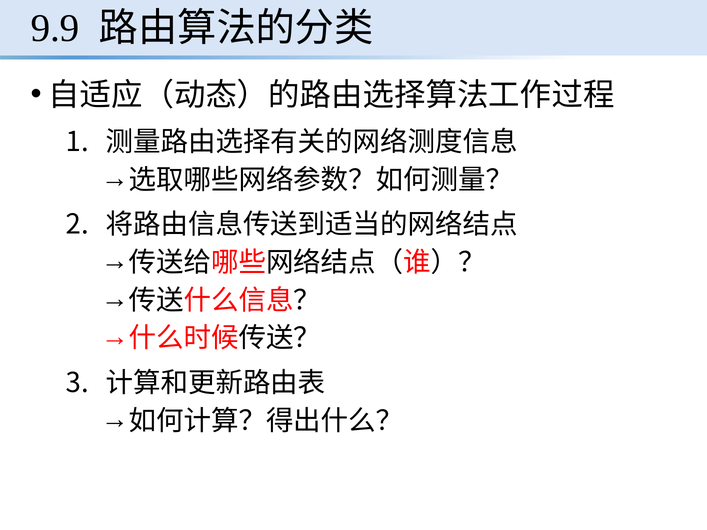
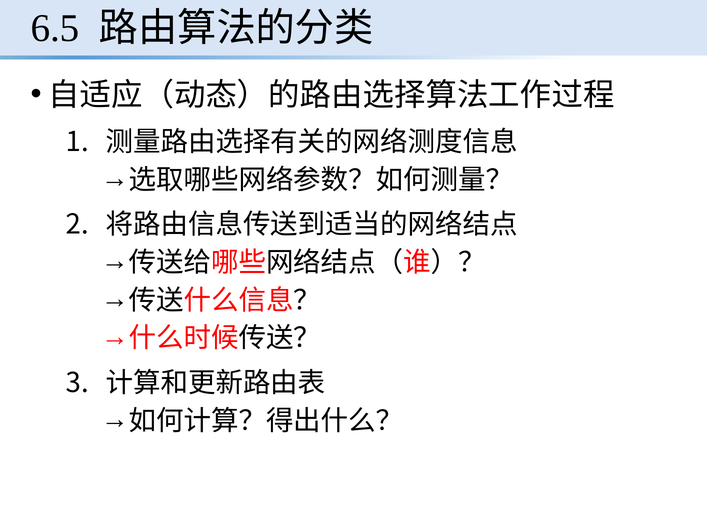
9.9: 9.9 -> 6.5
